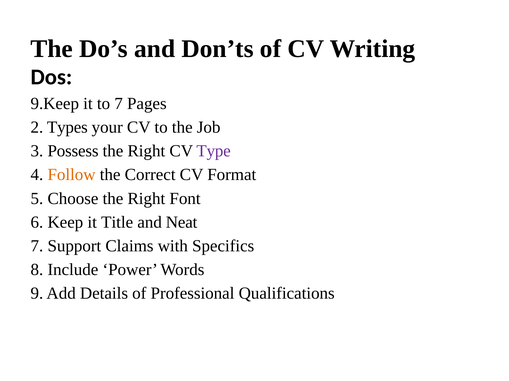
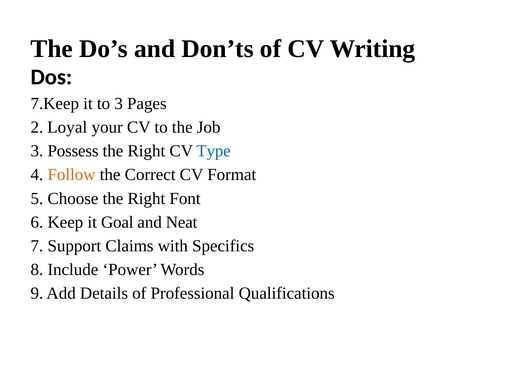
9.Keep: 9.Keep -> 7.Keep
to 7: 7 -> 3
Types: Types -> Loyal
Type colour: purple -> blue
Title: Title -> Goal
